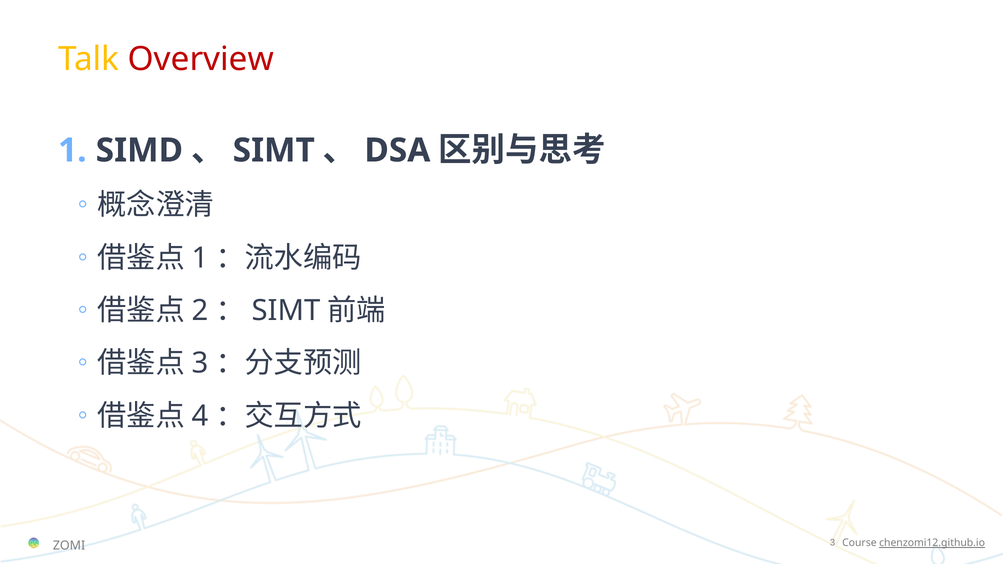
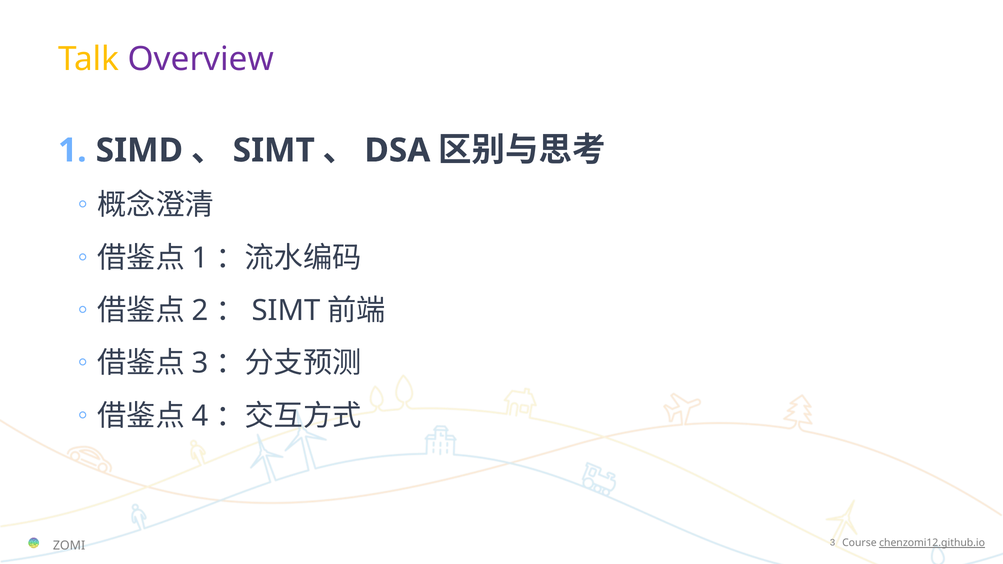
Overview colour: red -> purple
